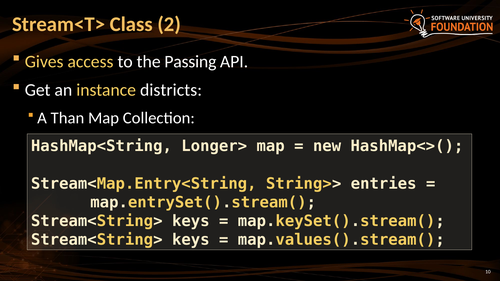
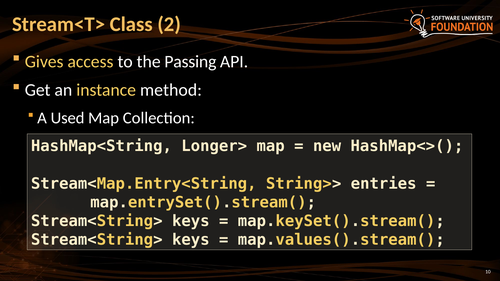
districts: districts -> method
Than: Than -> Used
